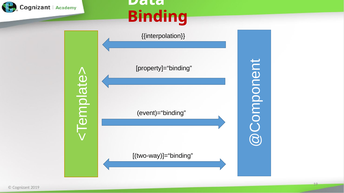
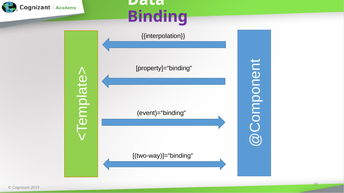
Binding colour: red -> purple
